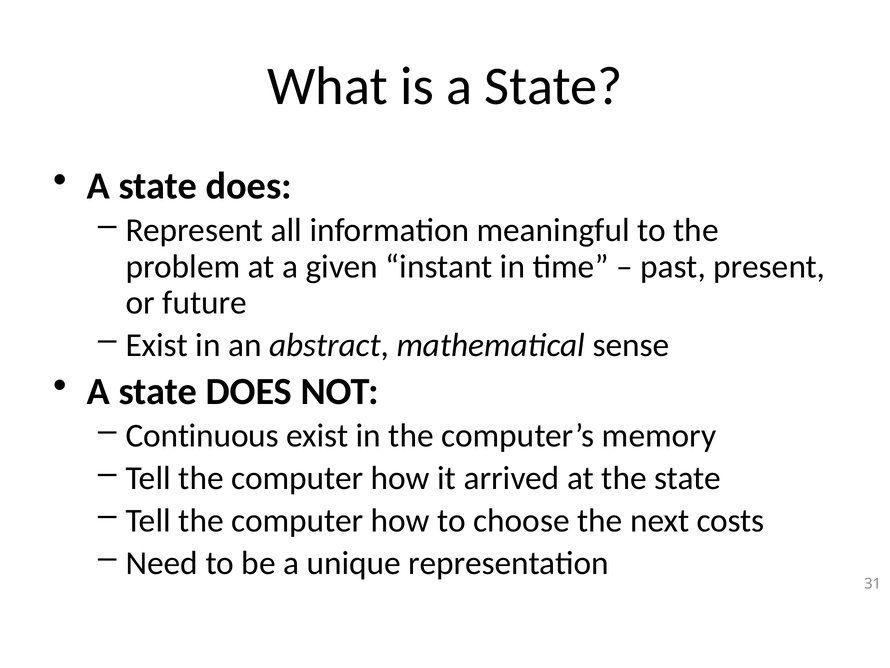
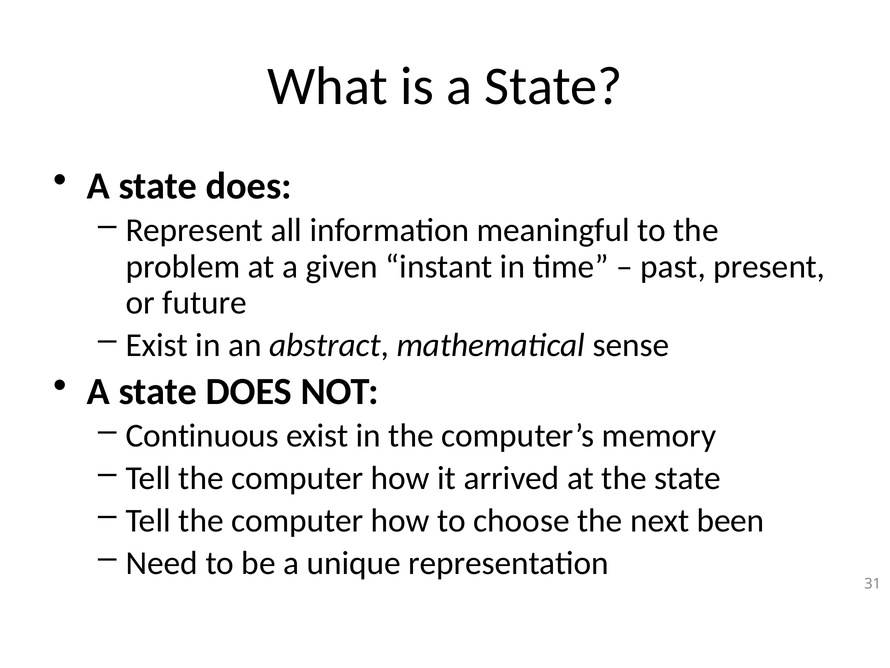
costs: costs -> been
